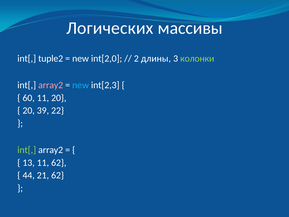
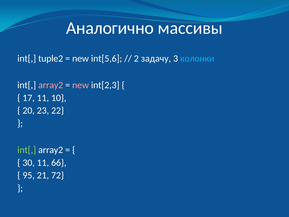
Логических: Логических -> Аналогично
int[2,0: int[2,0 -> int[5,6
длины: длины -> задачу
колонки colour: light green -> light blue
new at (81, 85) colour: light blue -> pink
60: 60 -> 17
11 20: 20 -> 10
39: 39 -> 23
13: 13 -> 30
11 62: 62 -> 66
44: 44 -> 95
21 62: 62 -> 72
